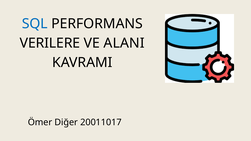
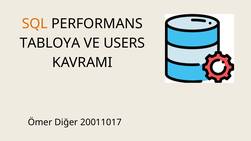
SQL colour: blue -> orange
VERILERE: VERILERE -> TABLOYA
ALANI: ALANI -> USERS
